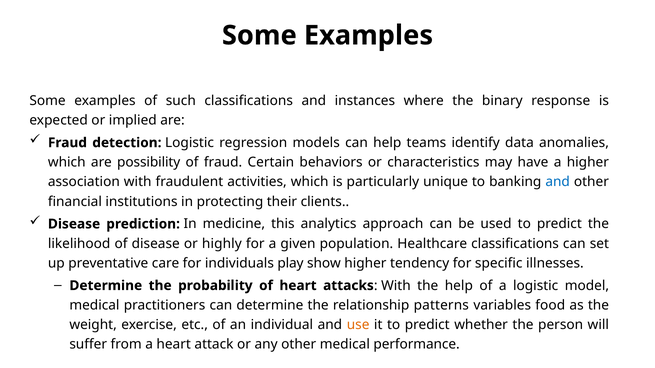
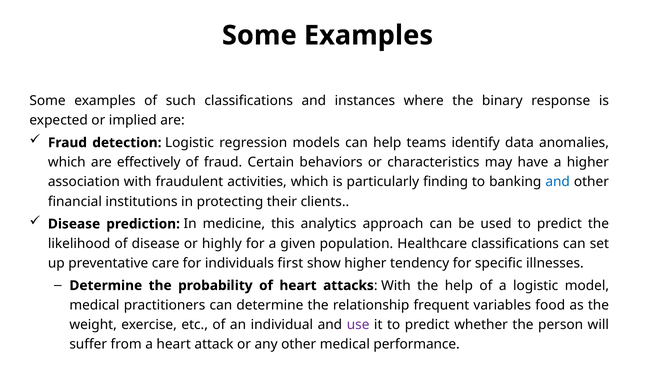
possibility: possibility -> effectively
unique: unique -> finding
play: play -> first
patterns: patterns -> frequent
use colour: orange -> purple
